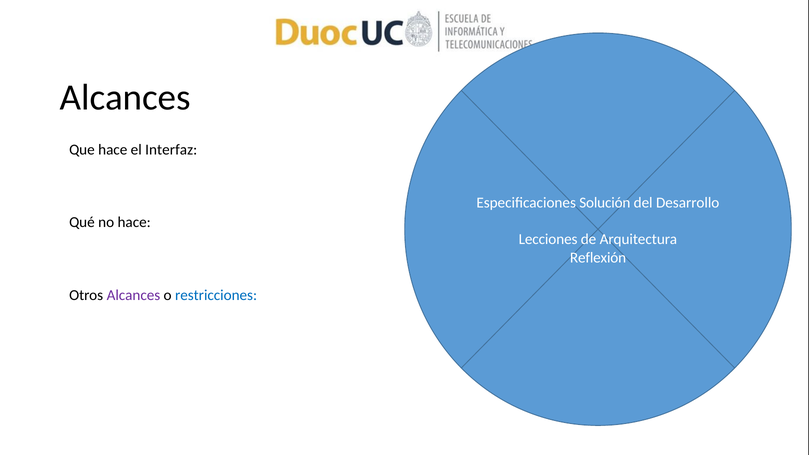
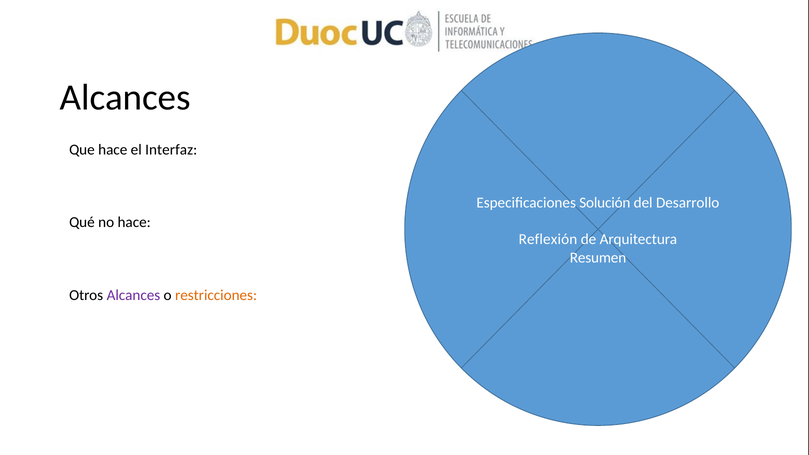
Lecciones: Lecciones -> Reflexión
Reflexión: Reflexión -> Resumen
restricciones colour: blue -> orange
